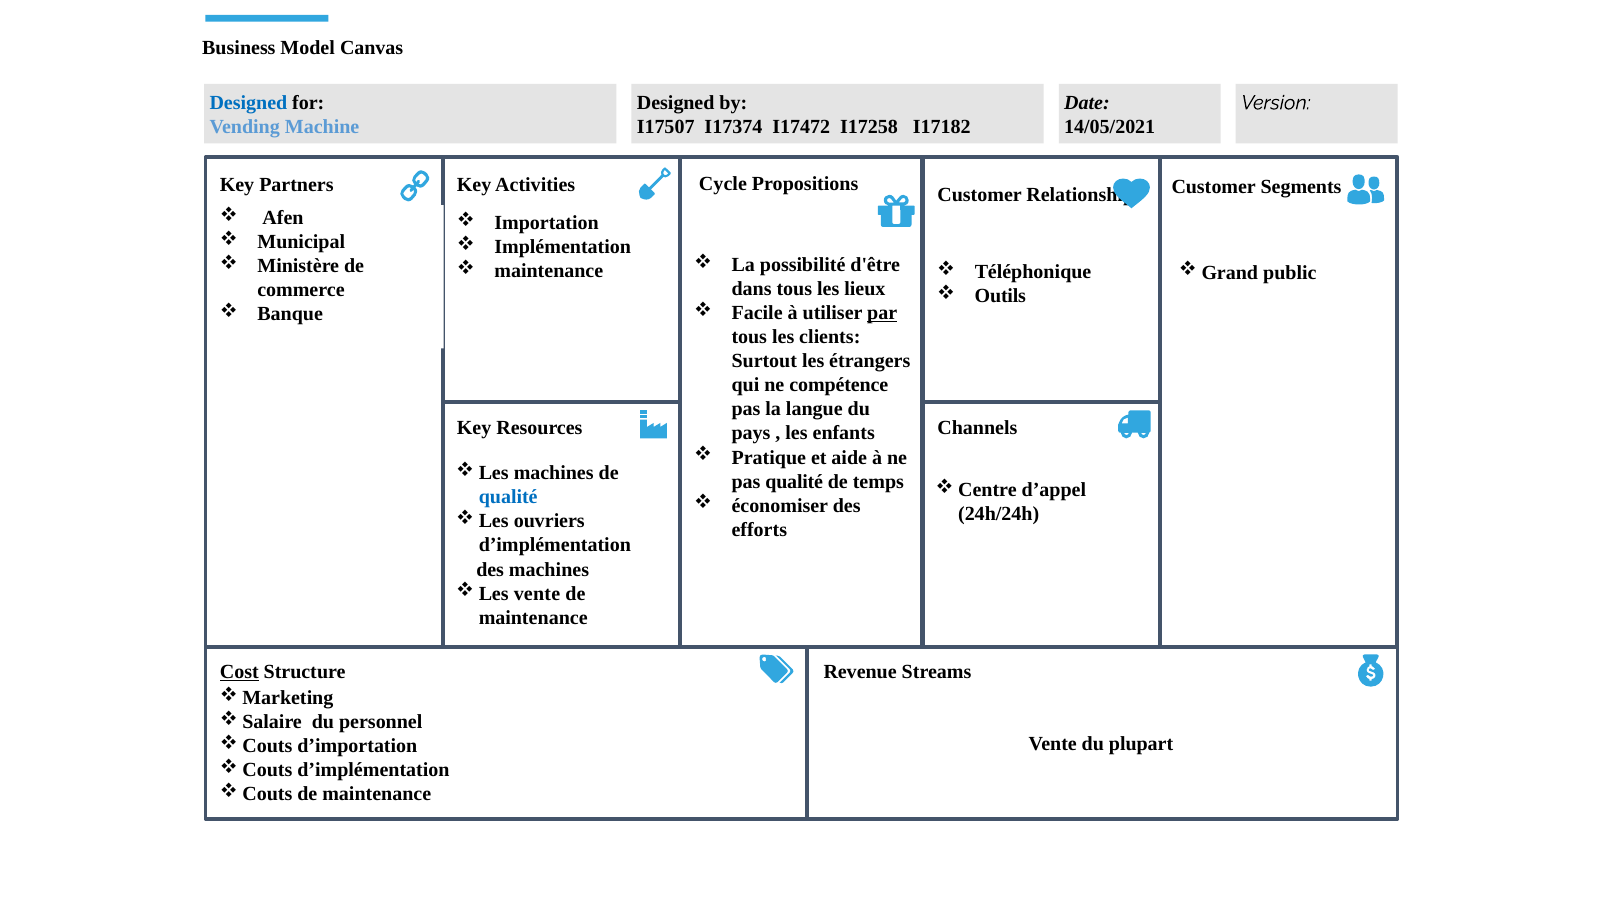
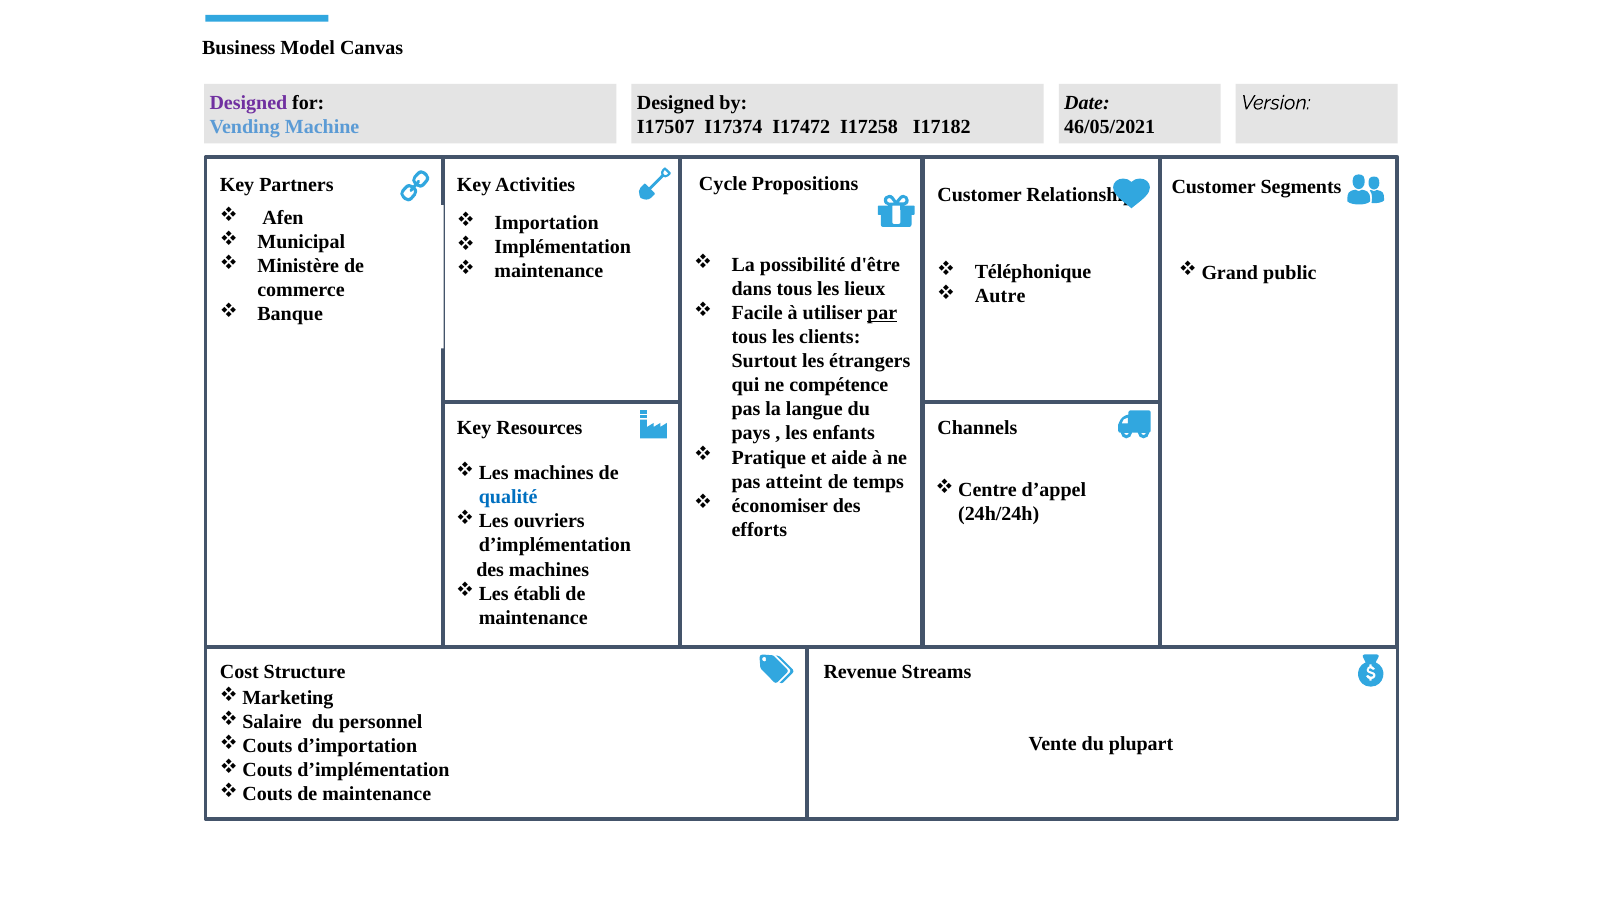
Designed at (248, 103) colour: blue -> purple
14/05/2021: 14/05/2021 -> 46/05/2021
Outils: Outils -> Autre
pas qualité: qualité -> atteint
vente at (537, 593): vente -> établi
Cost underline: present -> none
